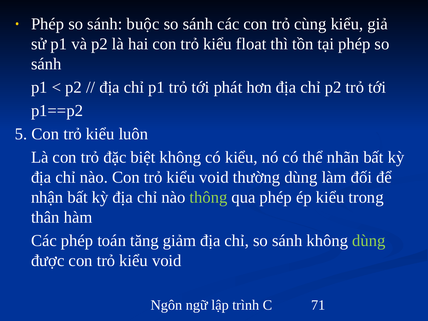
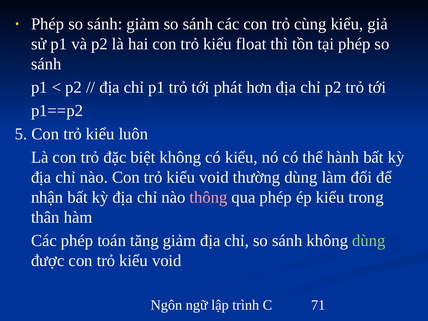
sánh buộc: buộc -> giảm
nhãn: nhãn -> hành
thông colour: light green -> pink
